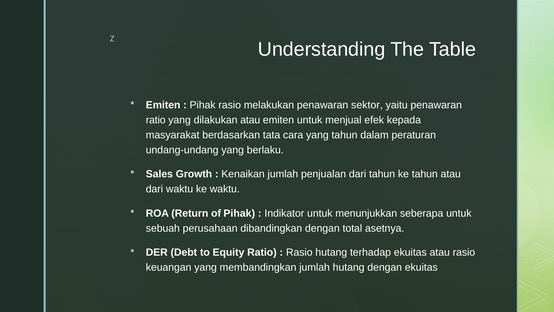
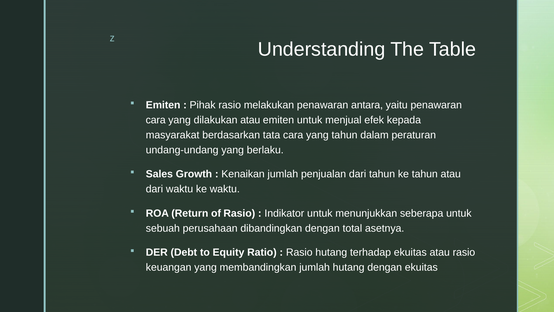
sektor: sektor -> antara
ratio at (156, 120): ratio -> cara
of Pihak: Pihak -> Rasio
